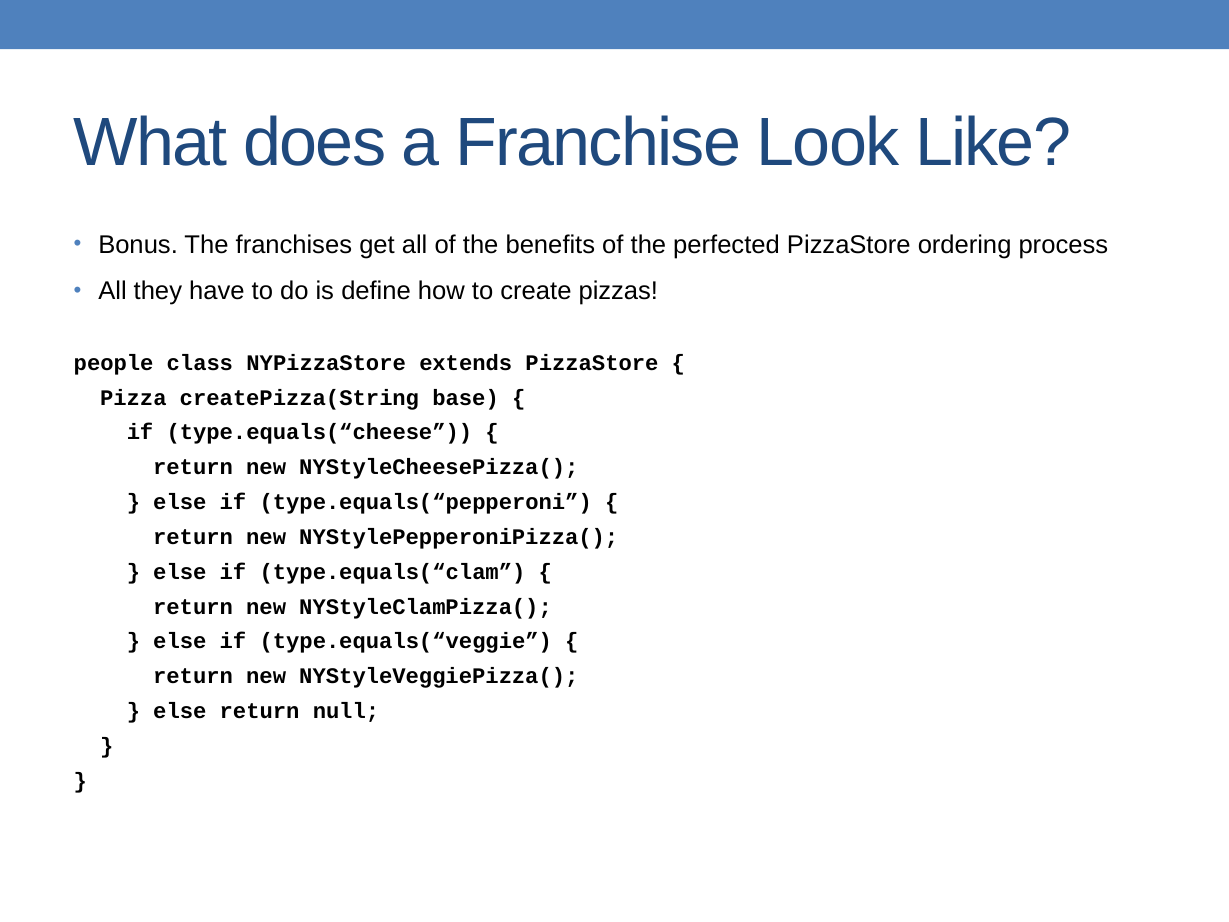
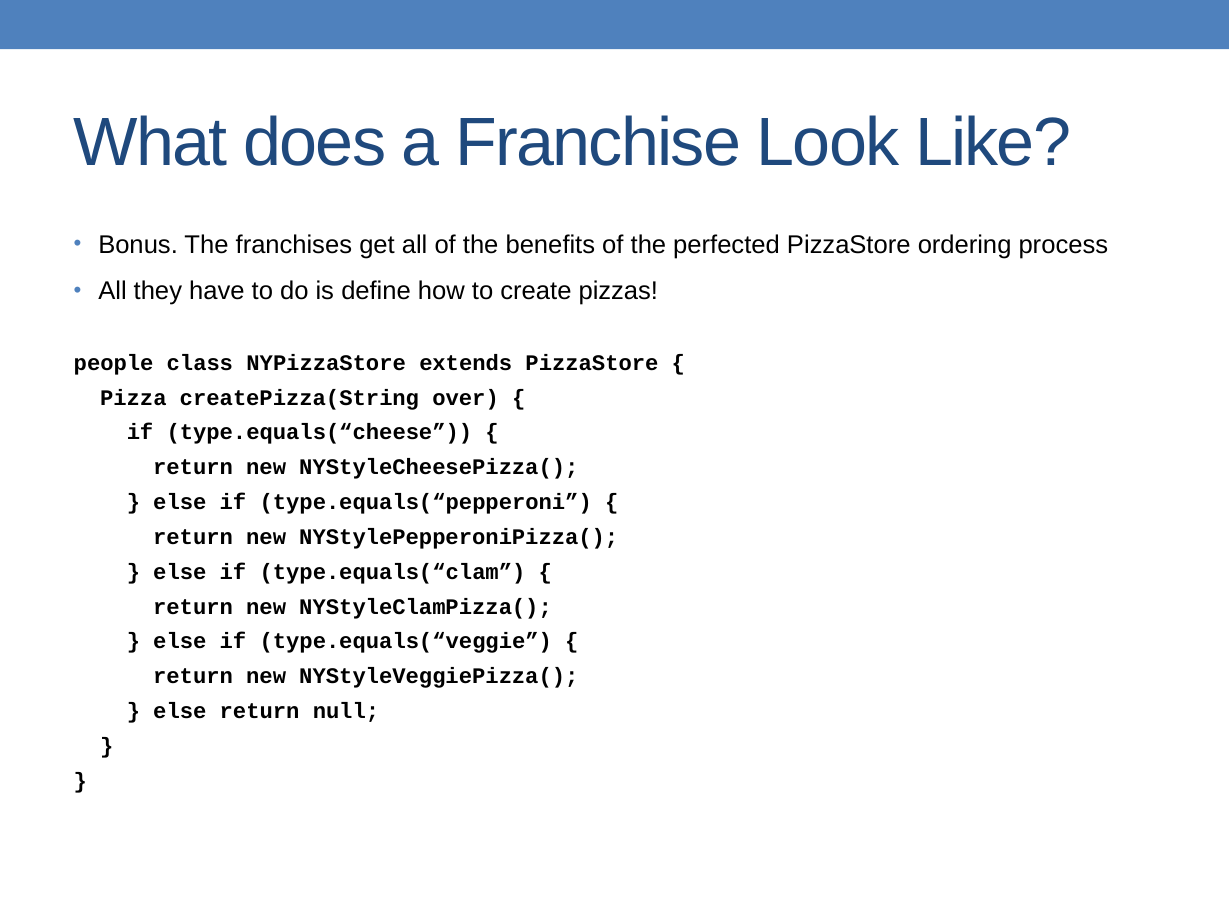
base: base -> over
